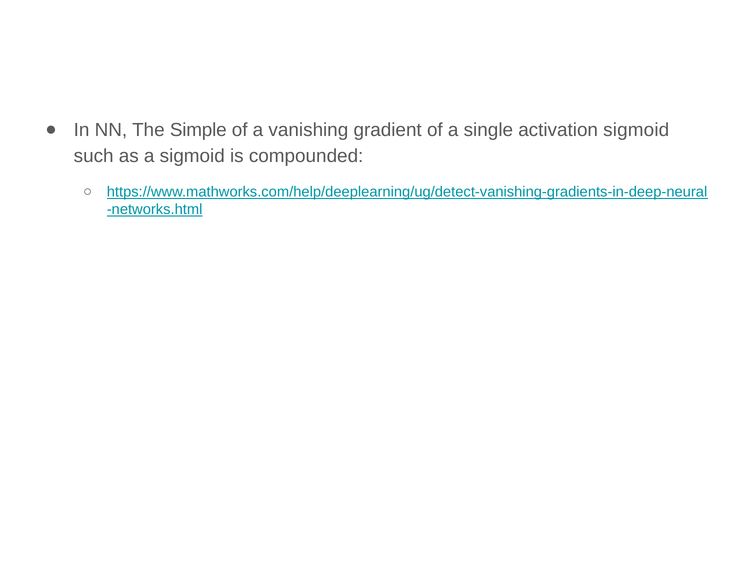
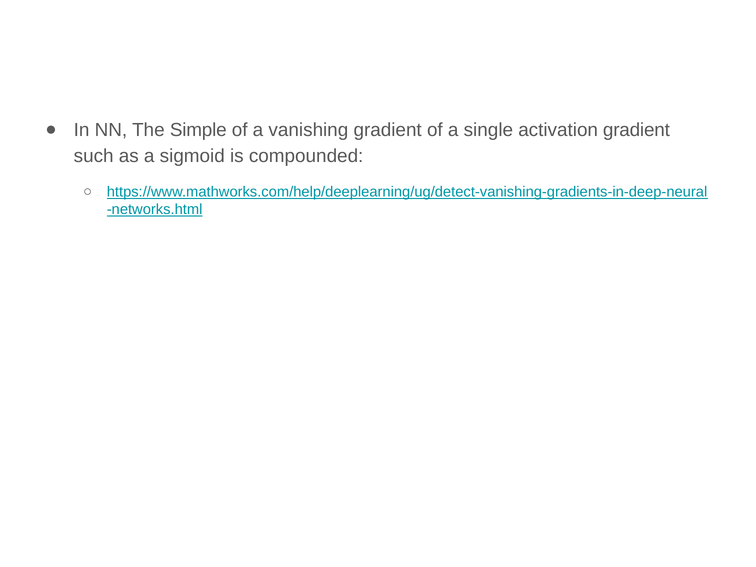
activation sigmoid: sigmoid -> gradient
